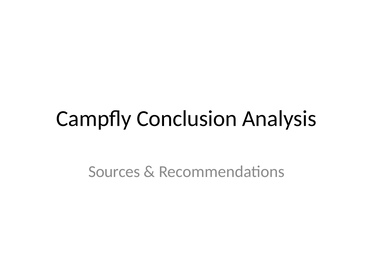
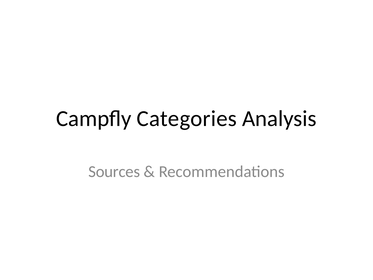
Conclusion: Conclusion -> Categories
